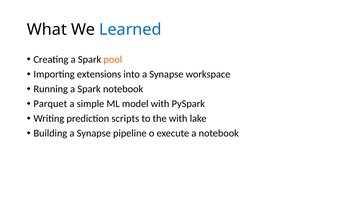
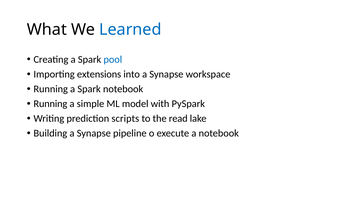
pool colour: orange -> blue
Parquet at (50, 104): Parquet -> Running
the with: with -> read
